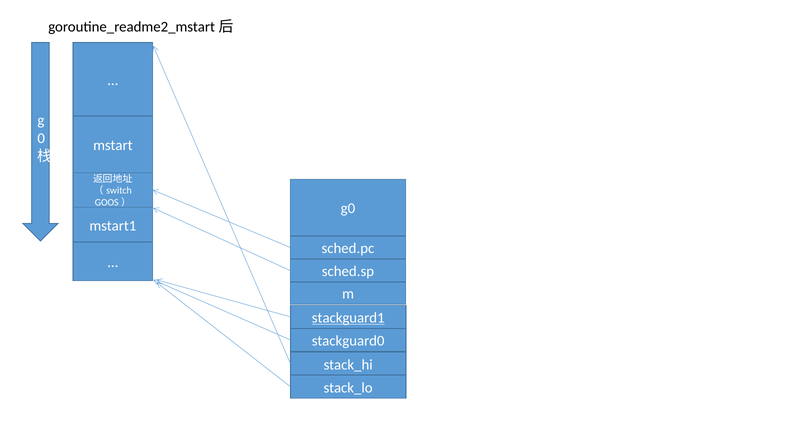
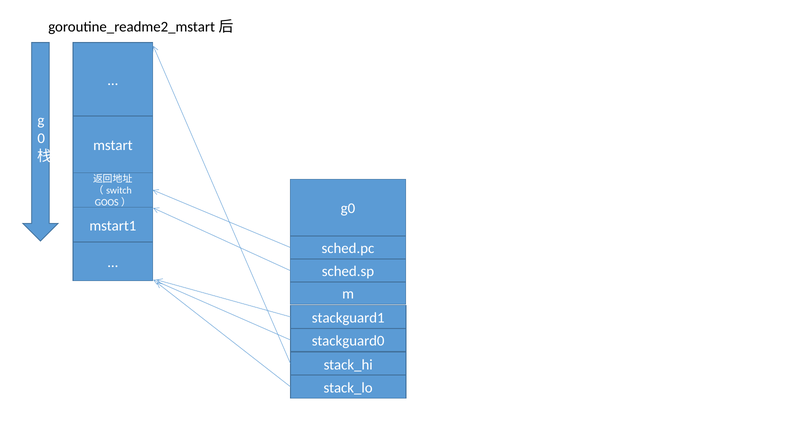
stackguard1 underline: present -> none
